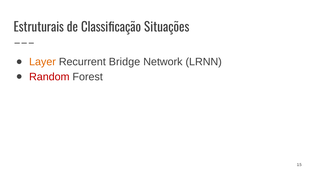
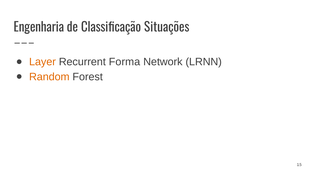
Estruturais: Estruturais -> Engenharia
Bridge: Bridge -> Forma
Random colour: red -> orange
